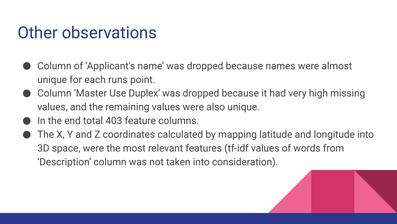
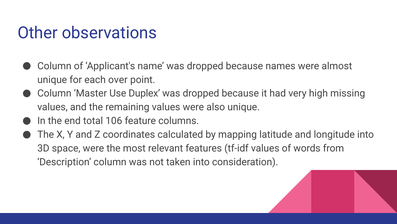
runs: runs -> over
403: 403 -> 106
